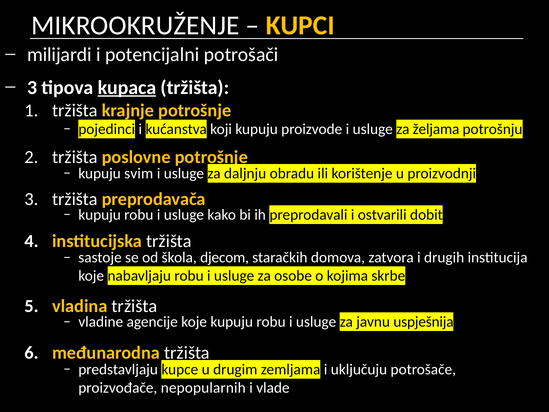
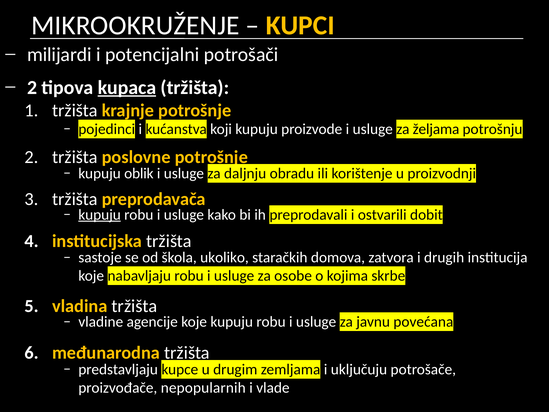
3 at (32, 88): 3 -> 2
svim: svim -> oblik
kupuju at (100, 215) underline: none -> present
djecom: djecom -> ukoliko
uspješnija: uspješnija -> povećana
